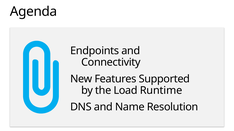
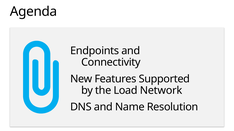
Runtime: Runtime -> Network
